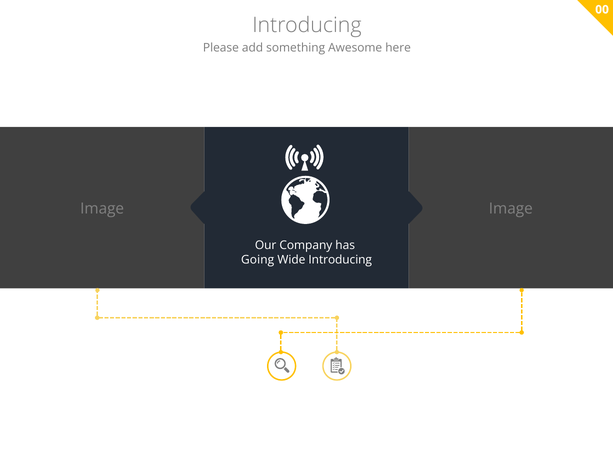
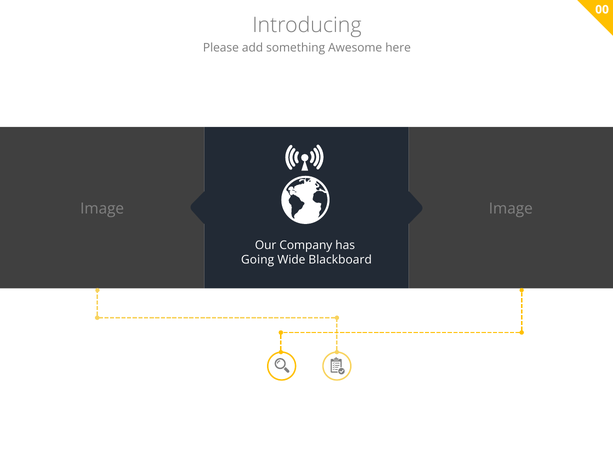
Wide Introducing: Introducing -> Blackboard
